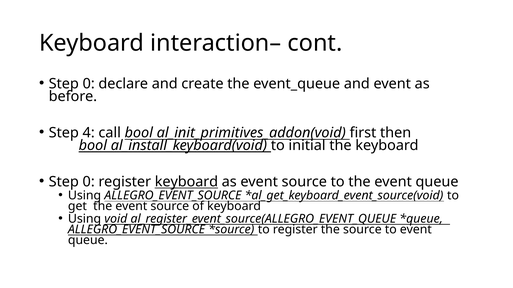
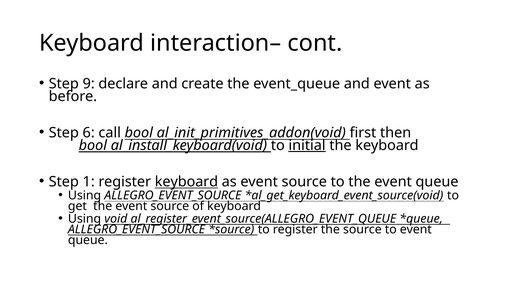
0 at (89, 84): 0 -> 9
4: 4 -> 6
initial underline: none -> present
0 at (89, 182): 0 -> 1
